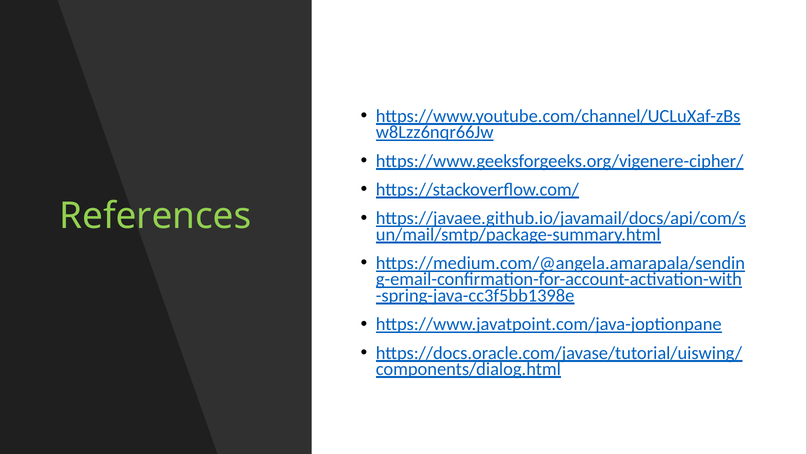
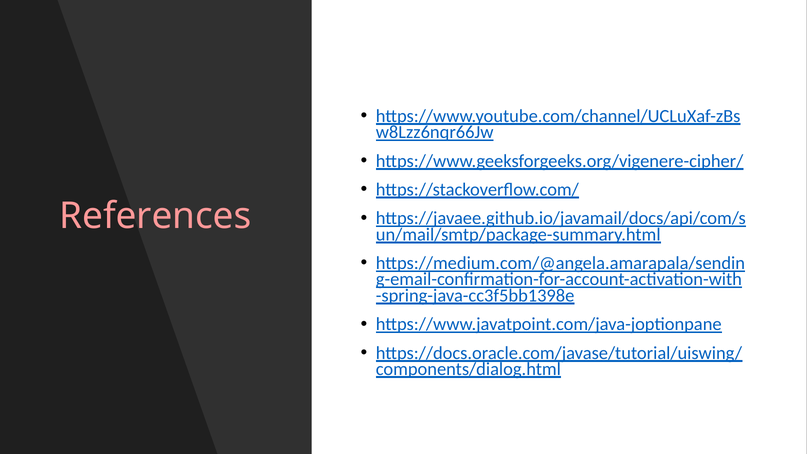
References colour: light green -> pink
